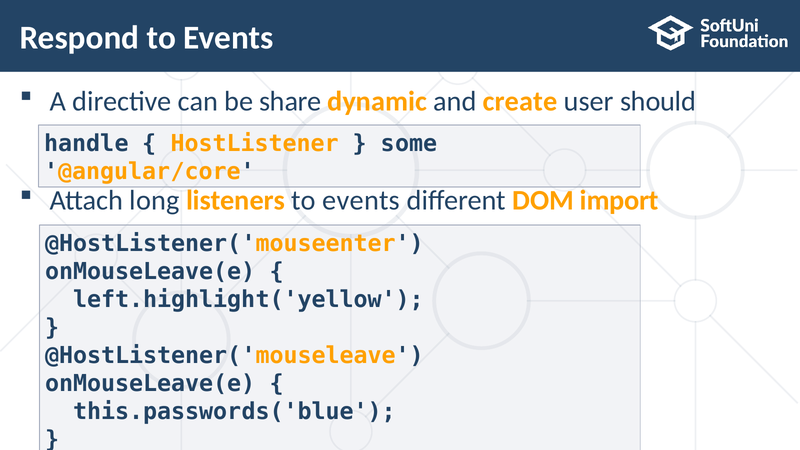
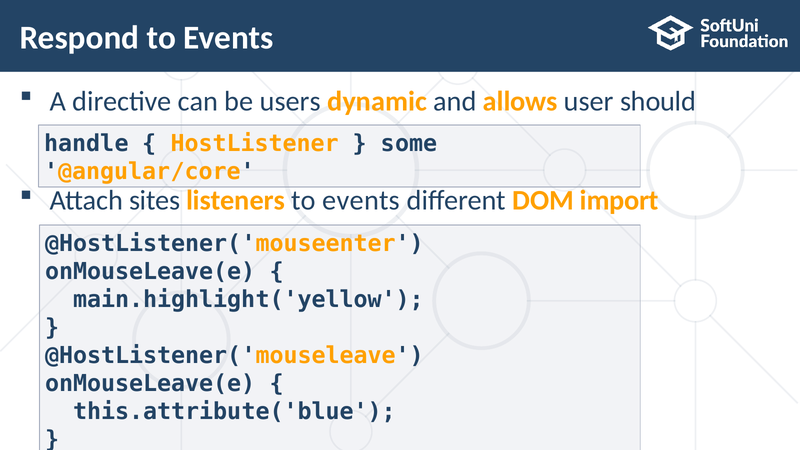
share: share -> users
create: create -> allows
long: long -> sites
left.highlight('yellow: left.highlight('yellow -> main.highlight('yellow
this.passwords('blue: this.passwords('blue -> this.attribute('blue
